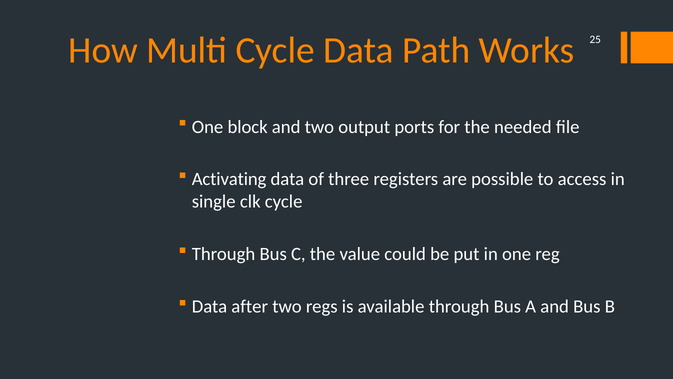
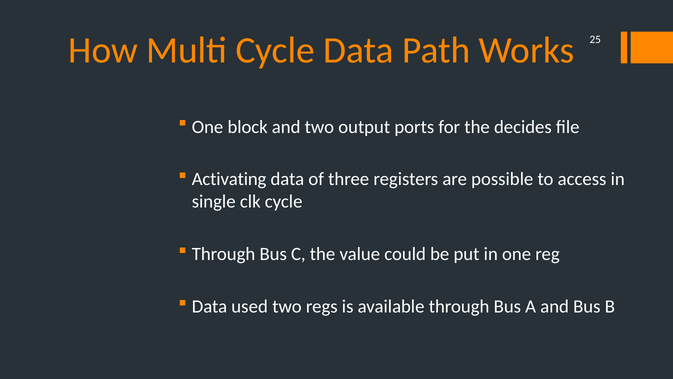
needed: needed -> decides
after: after -> used
